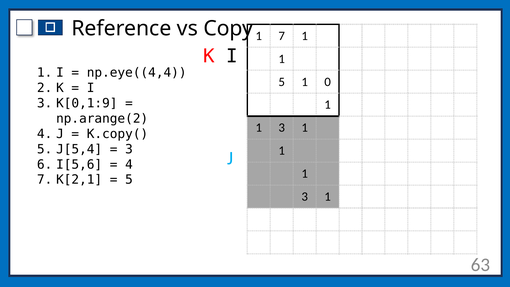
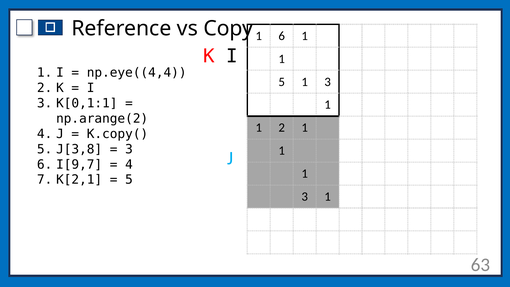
1 7: 7 -> 6
5 1 0: 0 -> 3
K[0,1:9: K[0,1:9 -> K[0,1:1
3 at (282, 128): 3 -> 2
J[5,4: J[5,4 -> J[3,8
I[5,6: I[5,6 -> I[9,7
